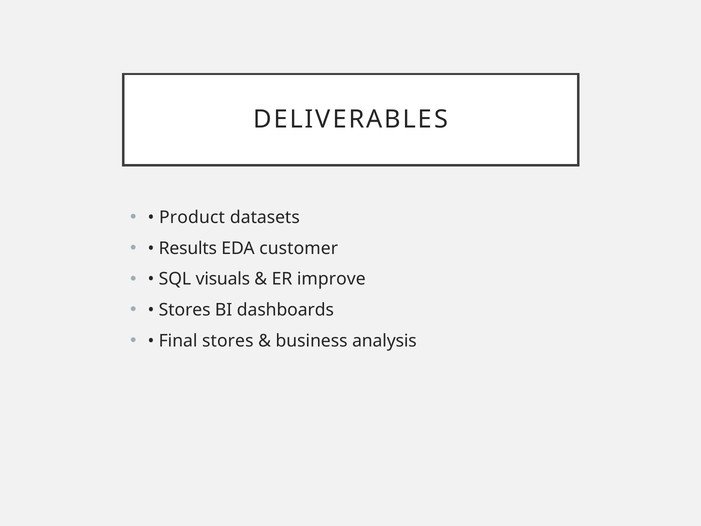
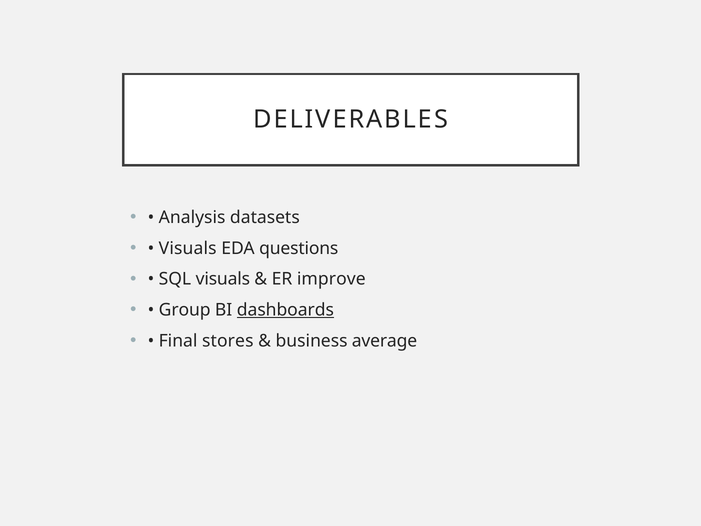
Product: Product -> Analysis
Results at (188, 248): Results -> Visuals
customer: customer -> questions
Stores at (185, 310): Stores -> Group
dashboards underline: none -> present
analysis: analysis -> average
